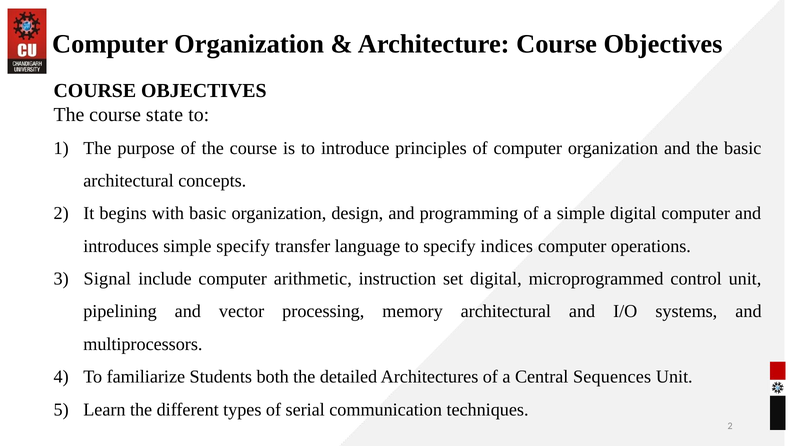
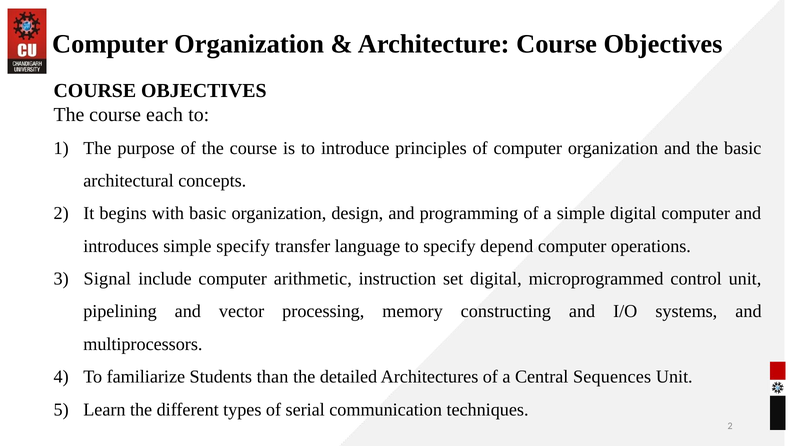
state: state -> each
indices: indices -> depend
memory architectural: architectural -> constructing
both: both -> than
